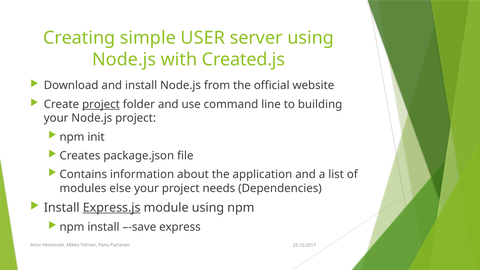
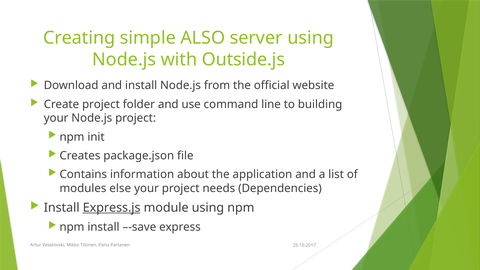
USER: USER -> ALSO
Created.js: Created.js -> Outside.js
project at (101, 104) underline: present -> none
